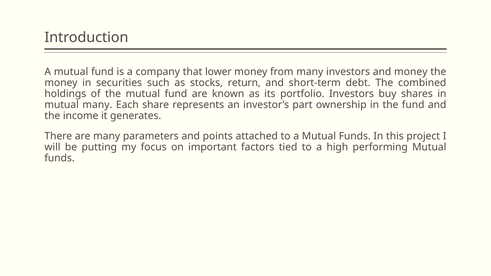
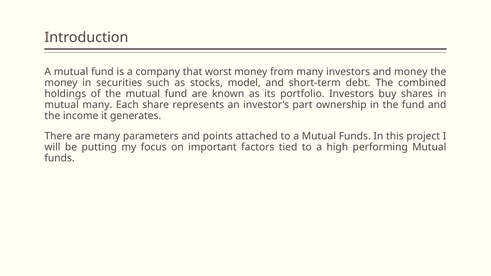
lower: lower -> worst
return: return -> model
